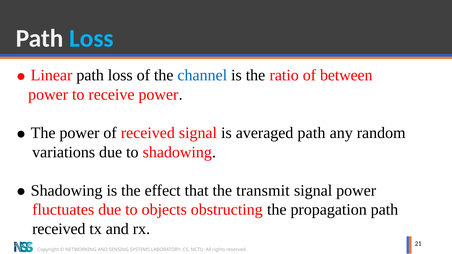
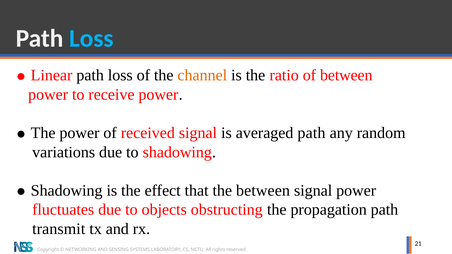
channel colour: blue -> orange
the transmit: transmit -> between
received at (59, 229): received -> transmit
